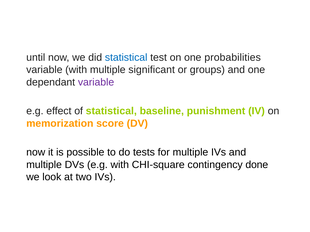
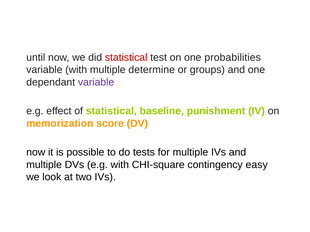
statistical at (126, 58) colour: blue -> red
significant: significant -> determine
done: done -> easy
